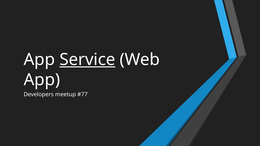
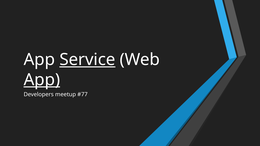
App at (42, 80) underline: none -> present
